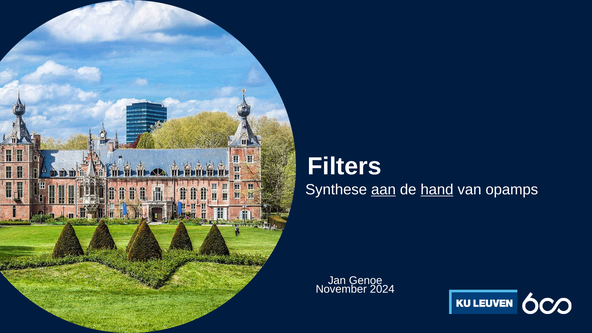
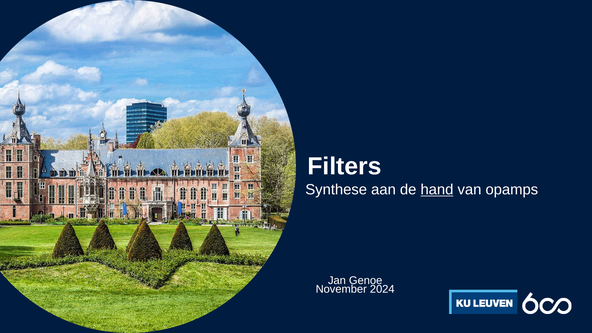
aan underline: present -> none
